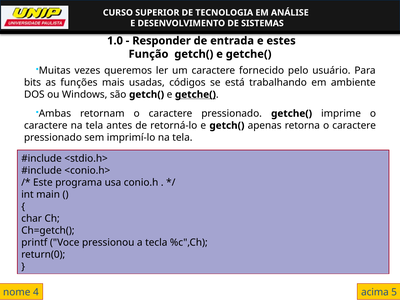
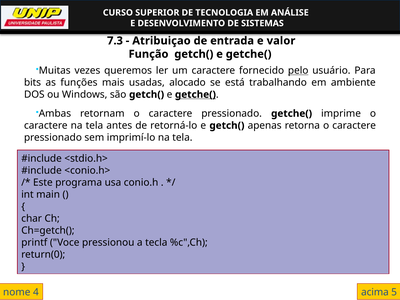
1.0: 1.0 -> 7.3
Responder: Responder -> Atribuiçao
estes: estes -> valor
pelo underline: none -> present
códigos: códigos -> alocado
